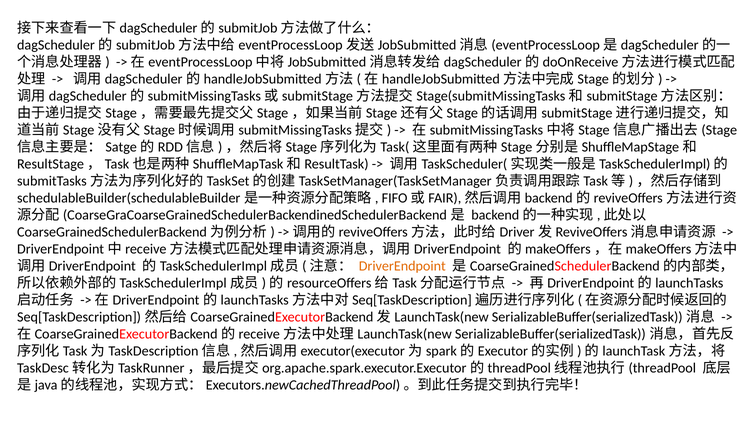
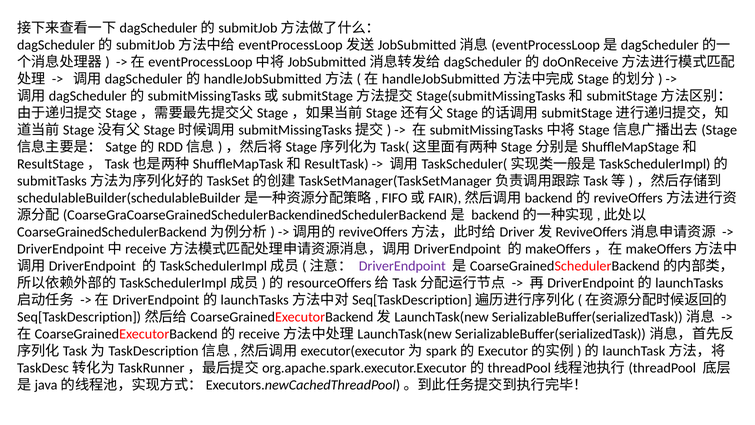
DriverEndpoint colour: orange -> purple
